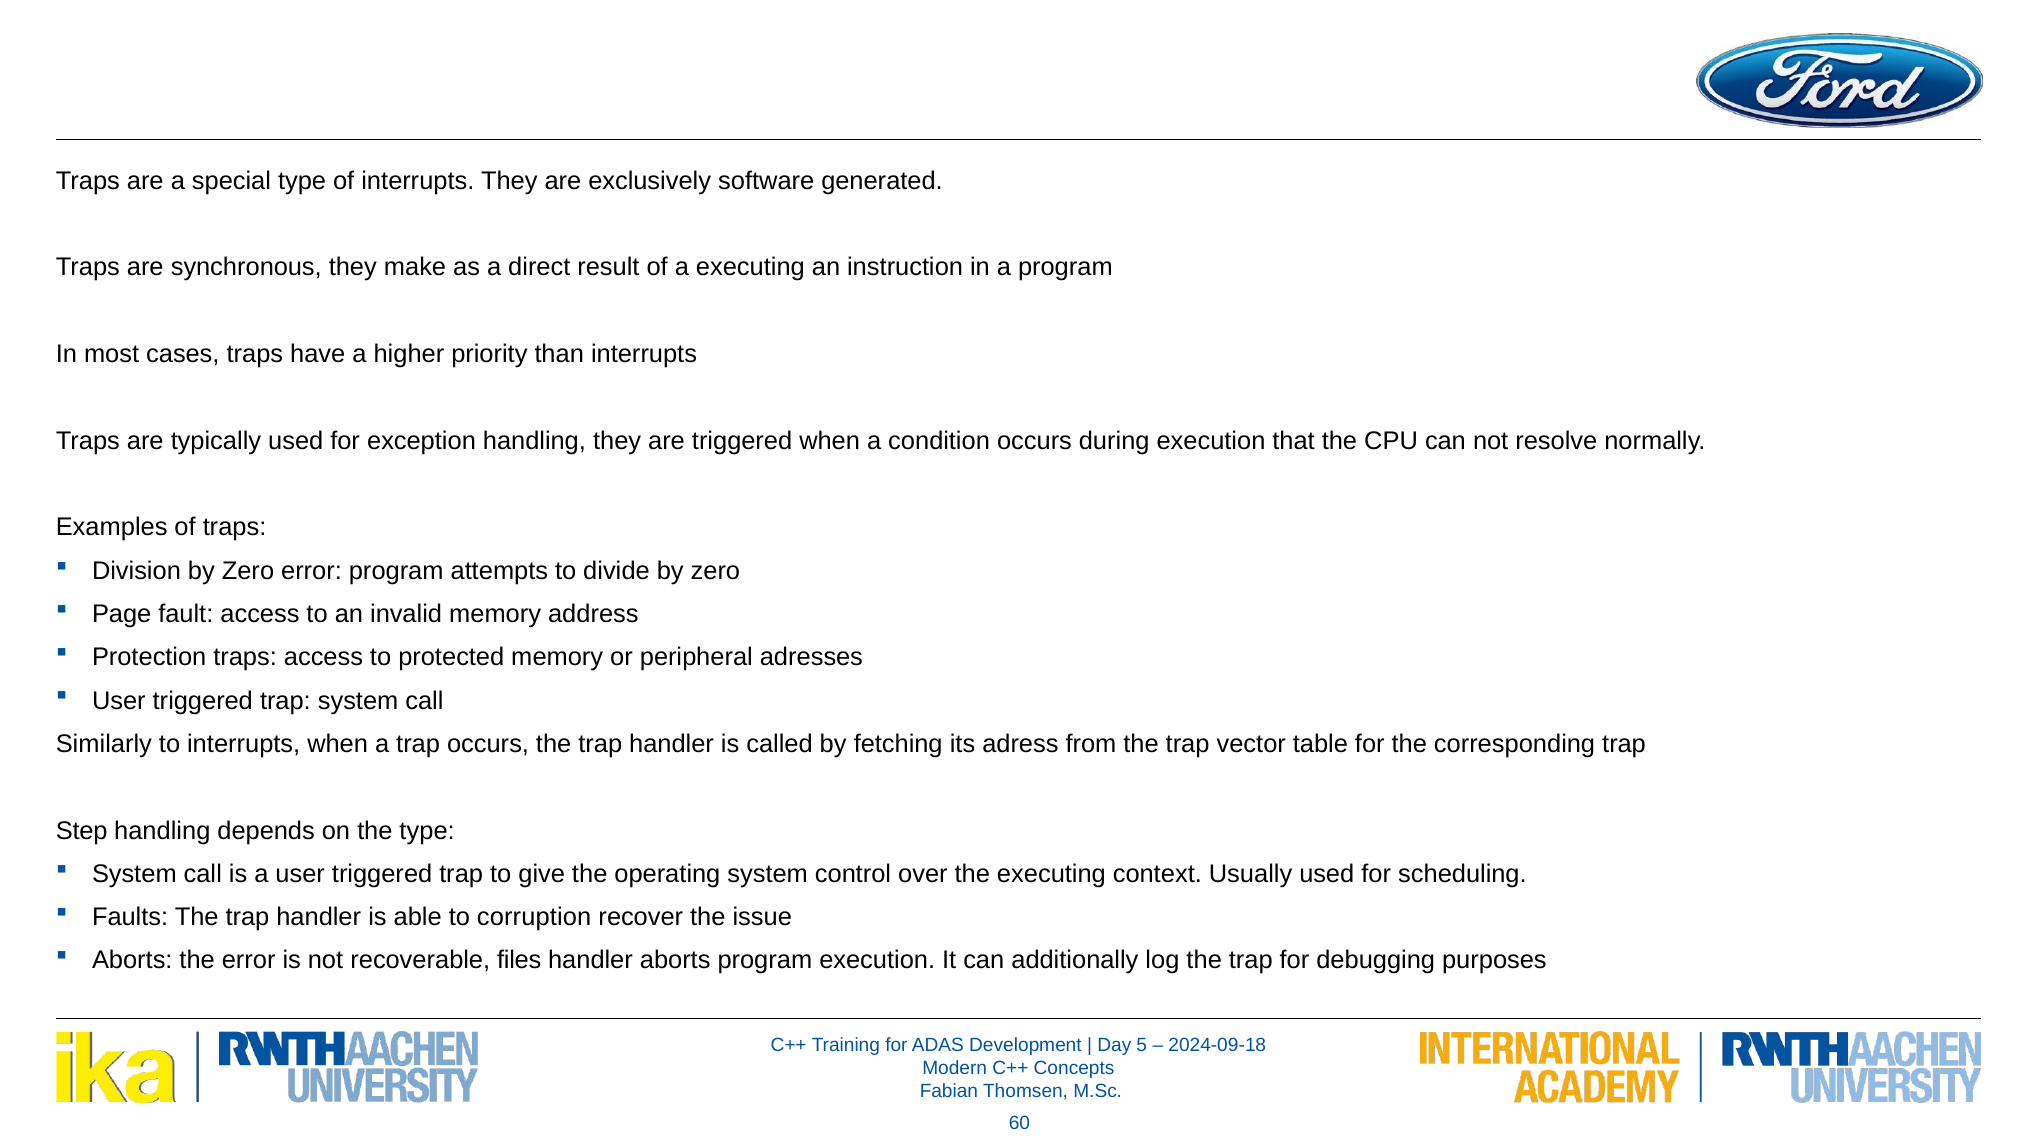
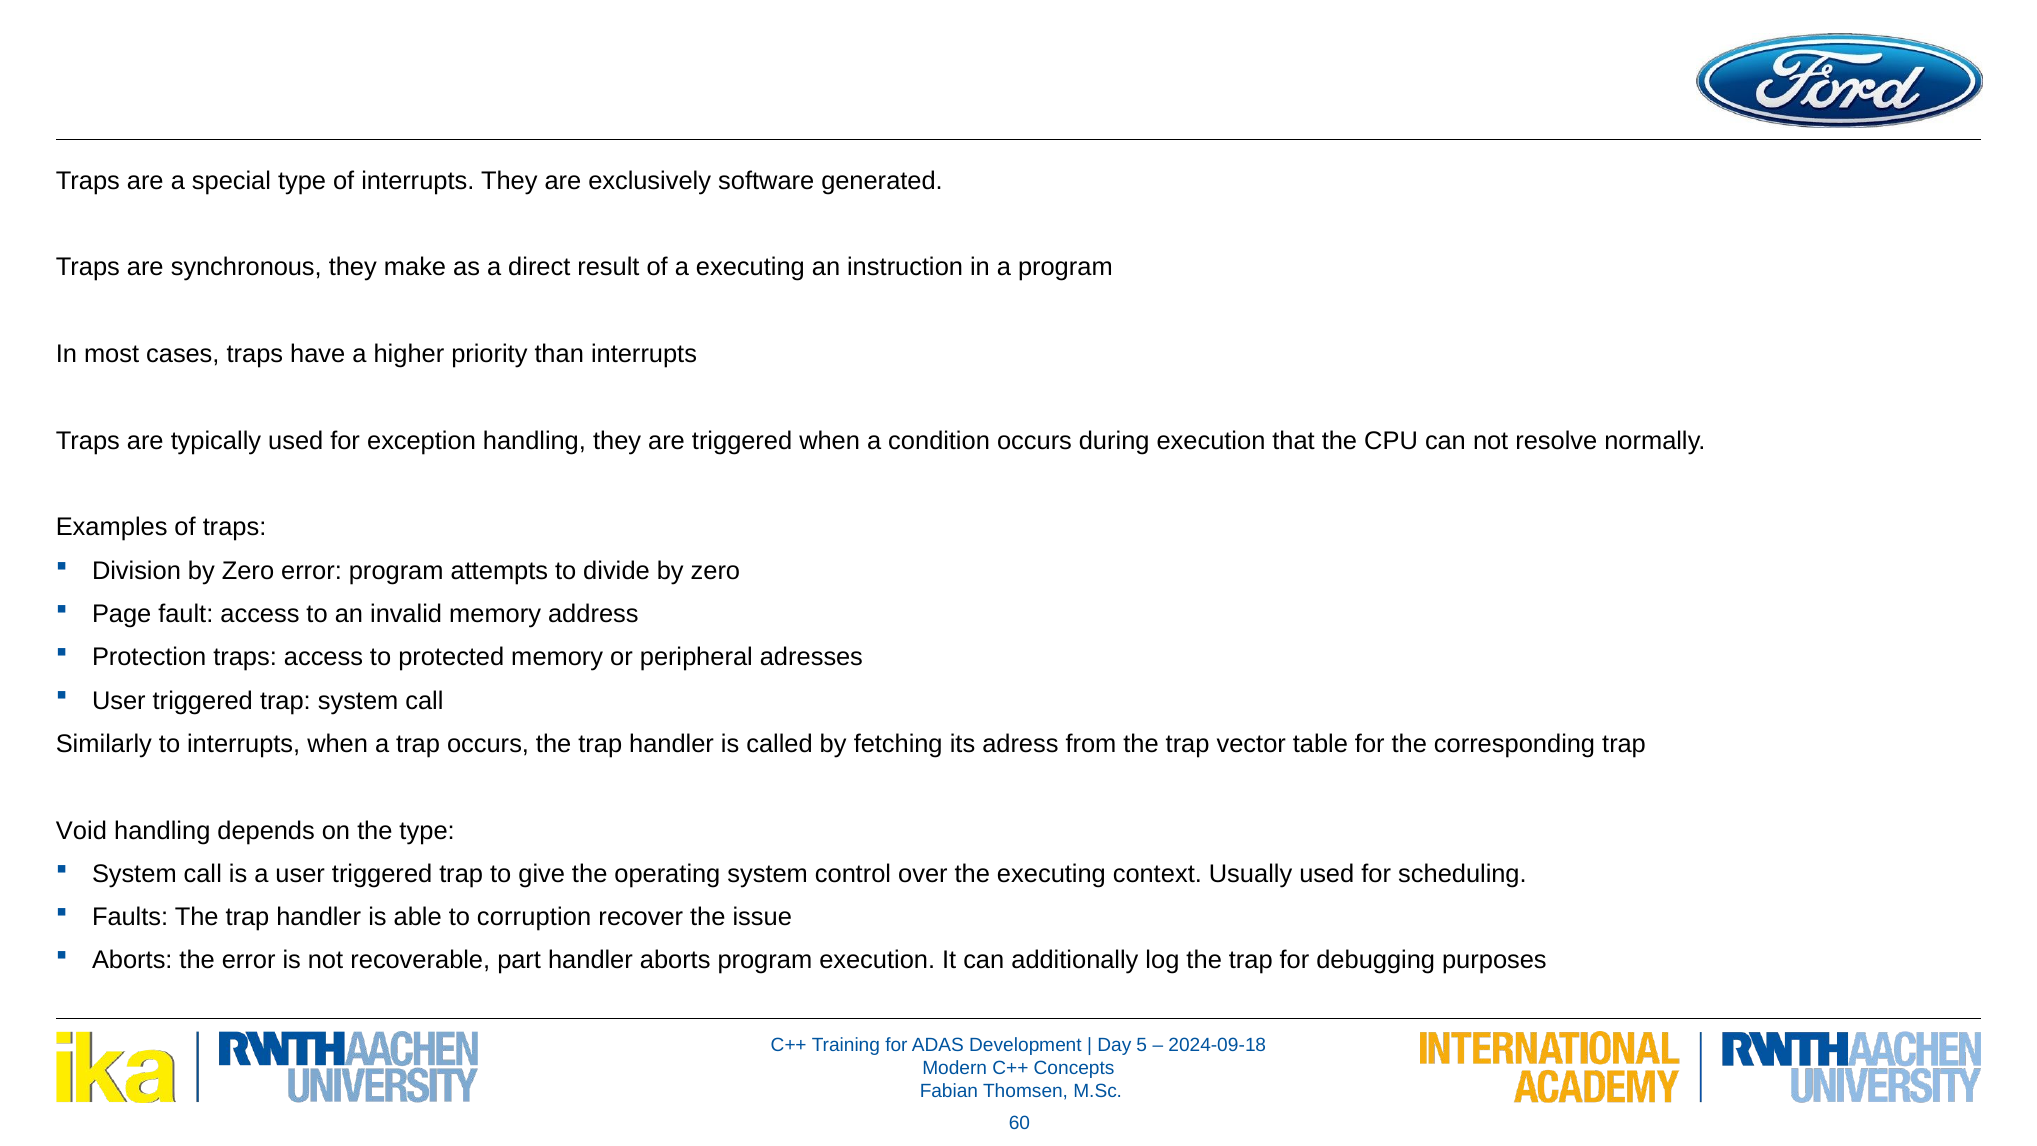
Step: Step -> Void
files: files -> part
